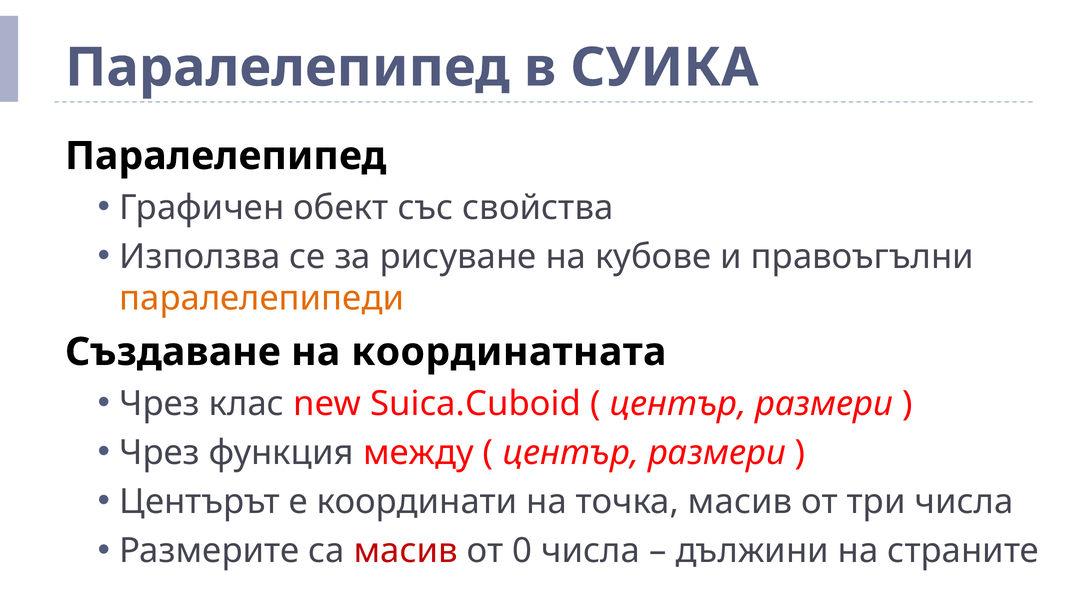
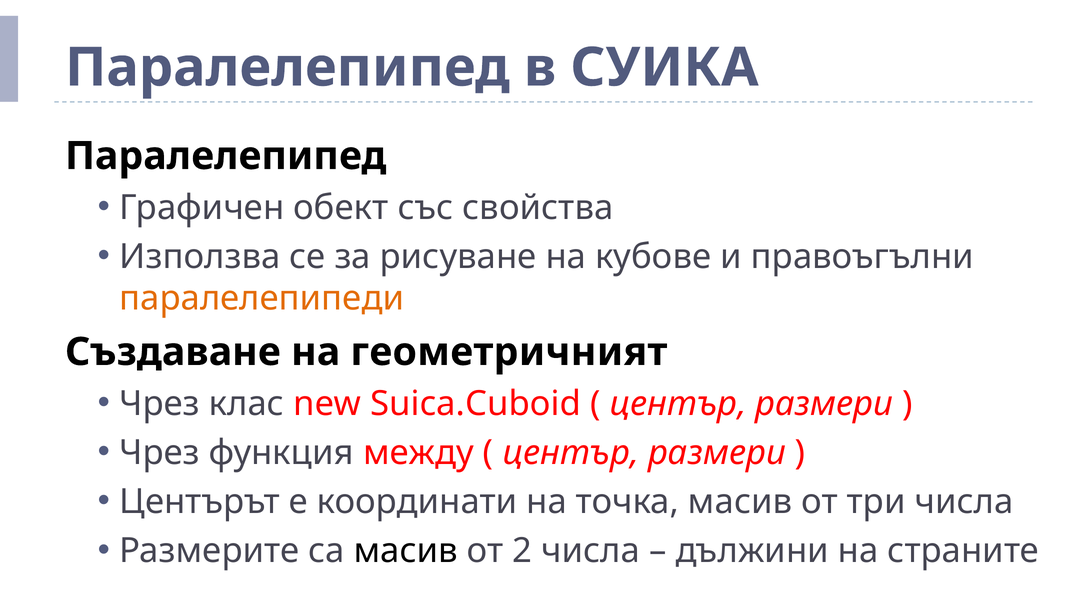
координатната: координатната -> геометричният
масив at (406, 551) colour: red -> black
0: 0 -> 2
